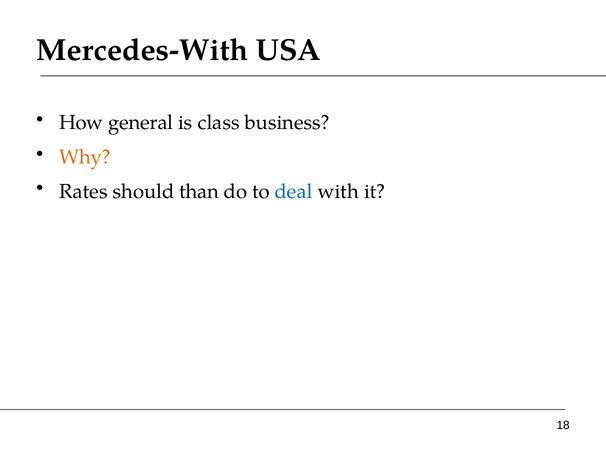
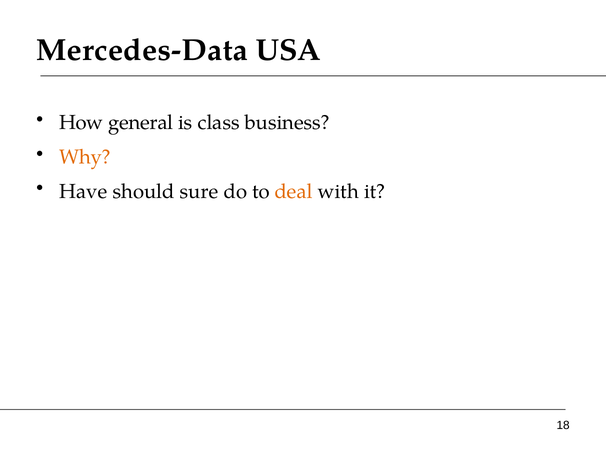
Mercedes-With: Mercedes-With -> Mercedes-Data
Rates: Rates -> Have
than: than -> sure
deal colour: blue -> orange
